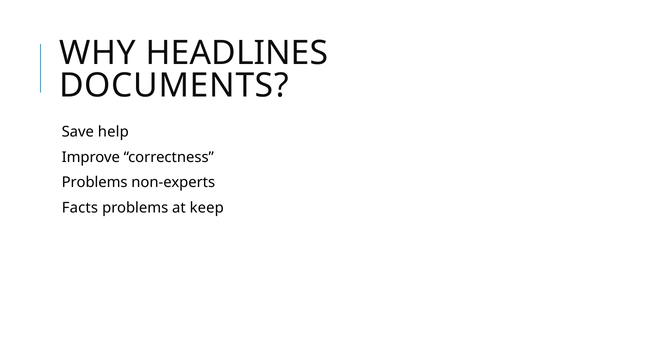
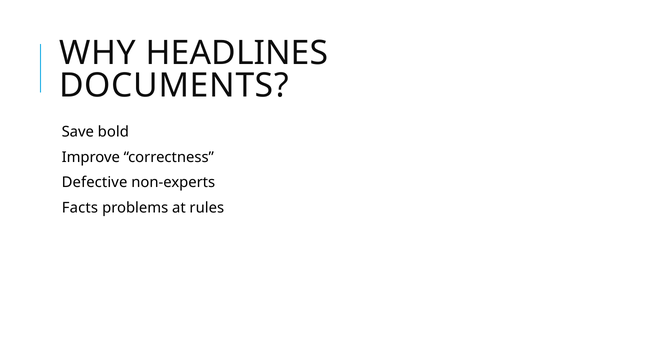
help: help -> bold
Problems at (95, 183): Problems -> Defective
keep: keep -> rules
